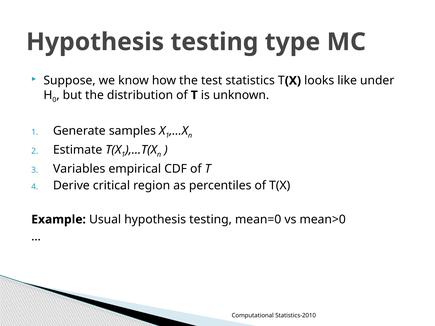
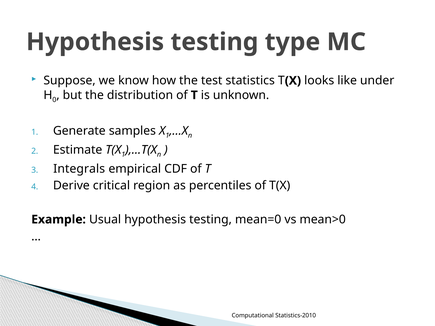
Variables: Variables -> Integrals
